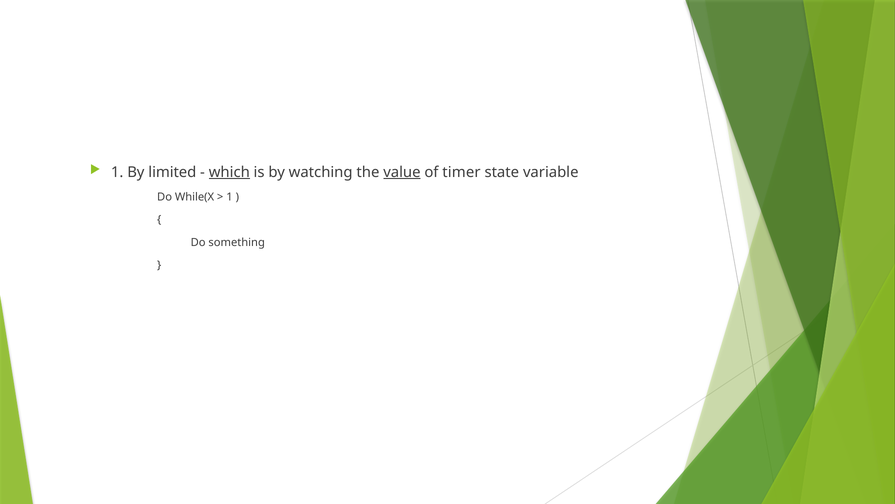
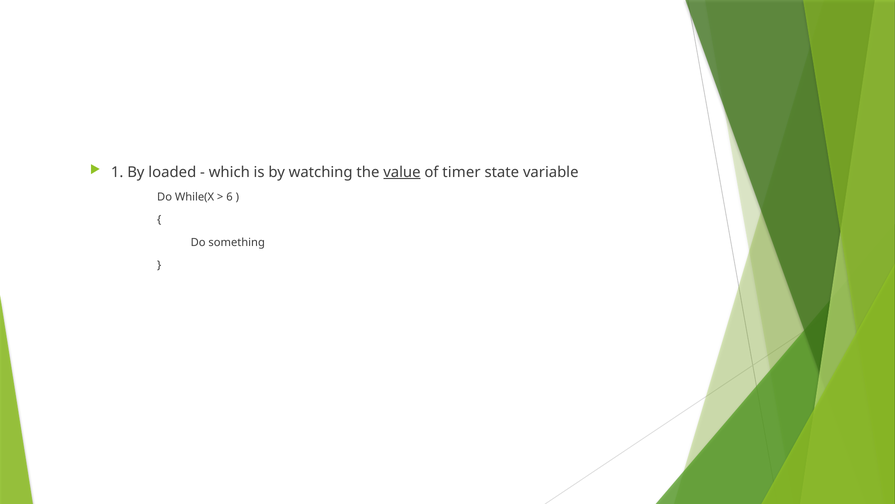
limited: limited -> loaded
which underline: present -> none
1 at (230, 197): 1 -> 6
